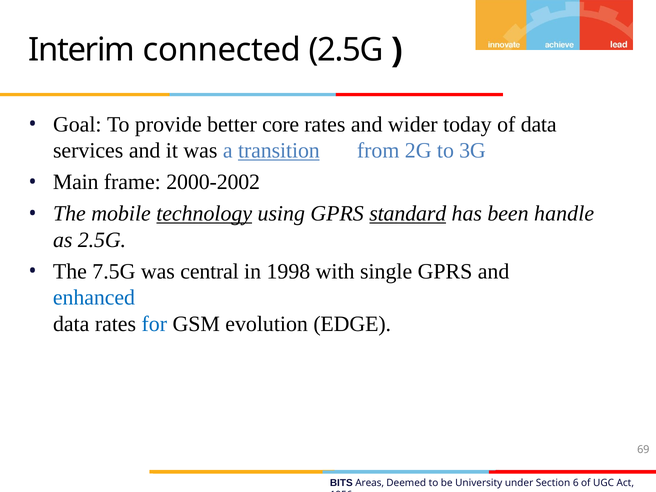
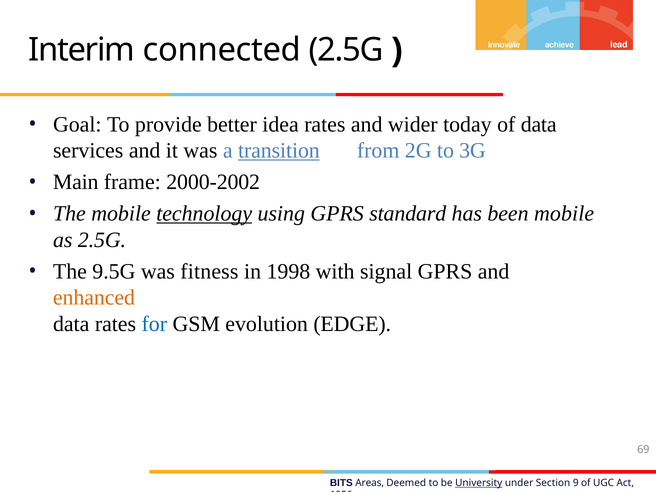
core: core -> idea
standard underline: present -> none
been handle: handle -> mobile
7.5G: 7.5G -> 9.5G
central: central -> fitness
single: single -> signal
enhanced colour: blue -> orange
University underline: none -> present
6: 6 -> 9
